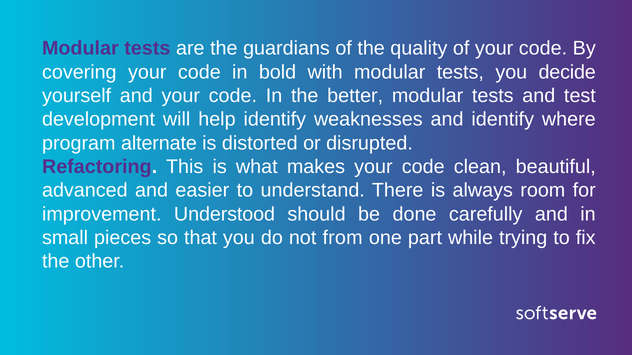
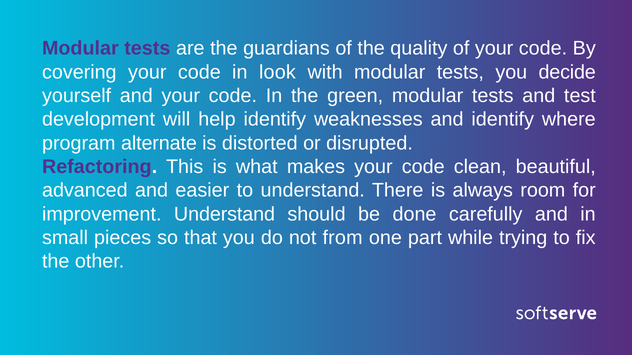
bold: bold -> look
better: better -> green
improvement Understood: Understood -> Understand
